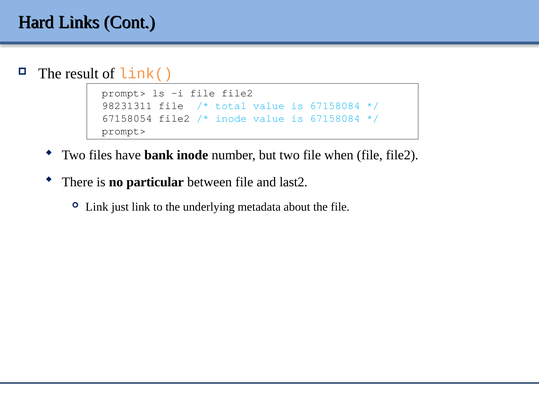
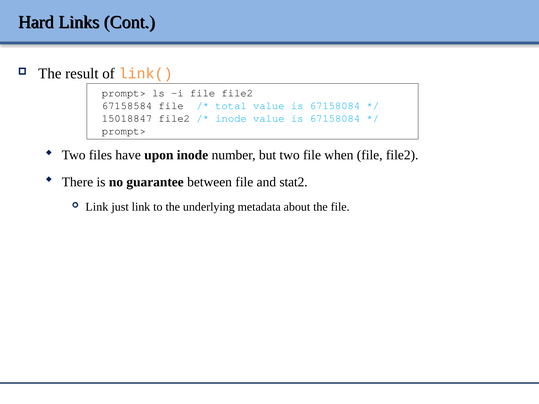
98231311: 98231311 -> 67158584
67158054: 67158054 -> 15018847
bank: bank -> upon
particular: particular -> guarantee
last2: last2 -> stat2
